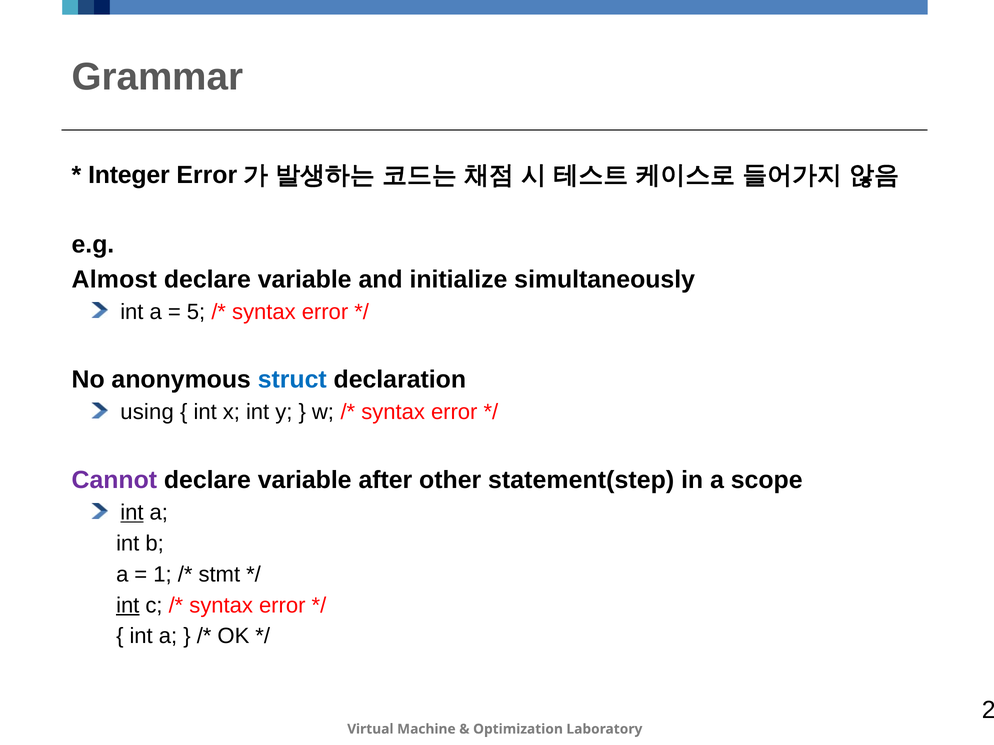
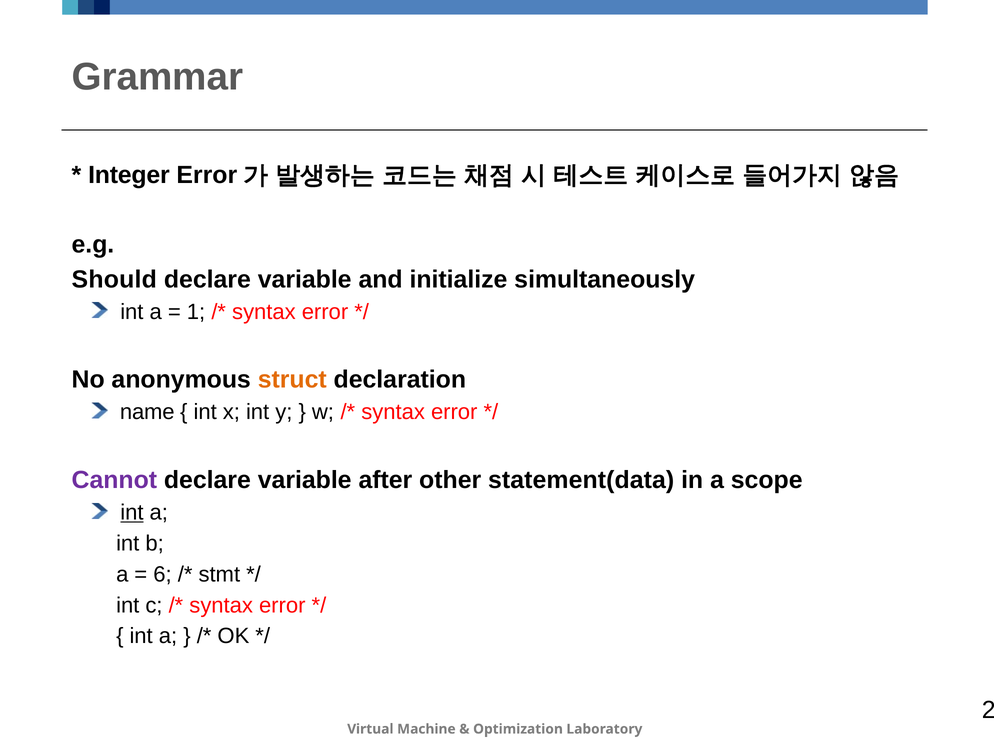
Almost: Almost -> Should
5: 5 -> 1
struct colour: blue -> orange
using: using -> name
statement(step: statement(step -> statement(data
1: 1 -> 6
int at (128, 606) underline: present -> none
